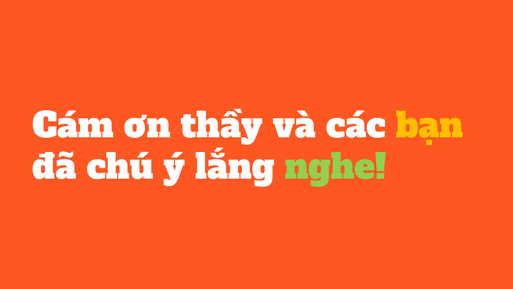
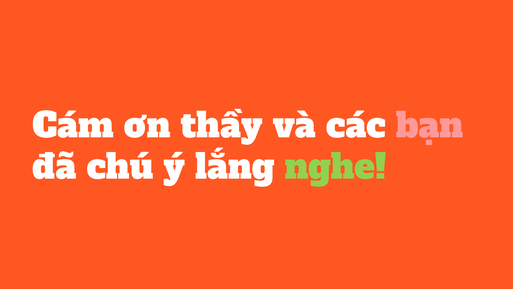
bạn colour: yellow -> pink
